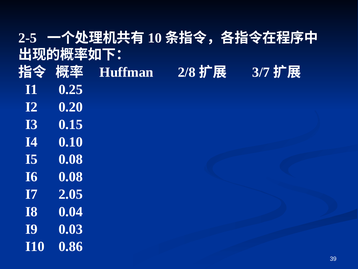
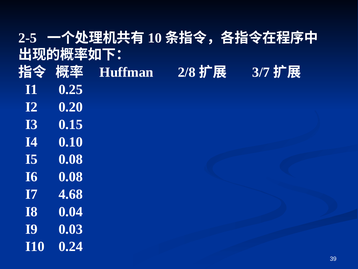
2.05: 2.05 -> 4.68
0.86: 0.86 -> 0.24
